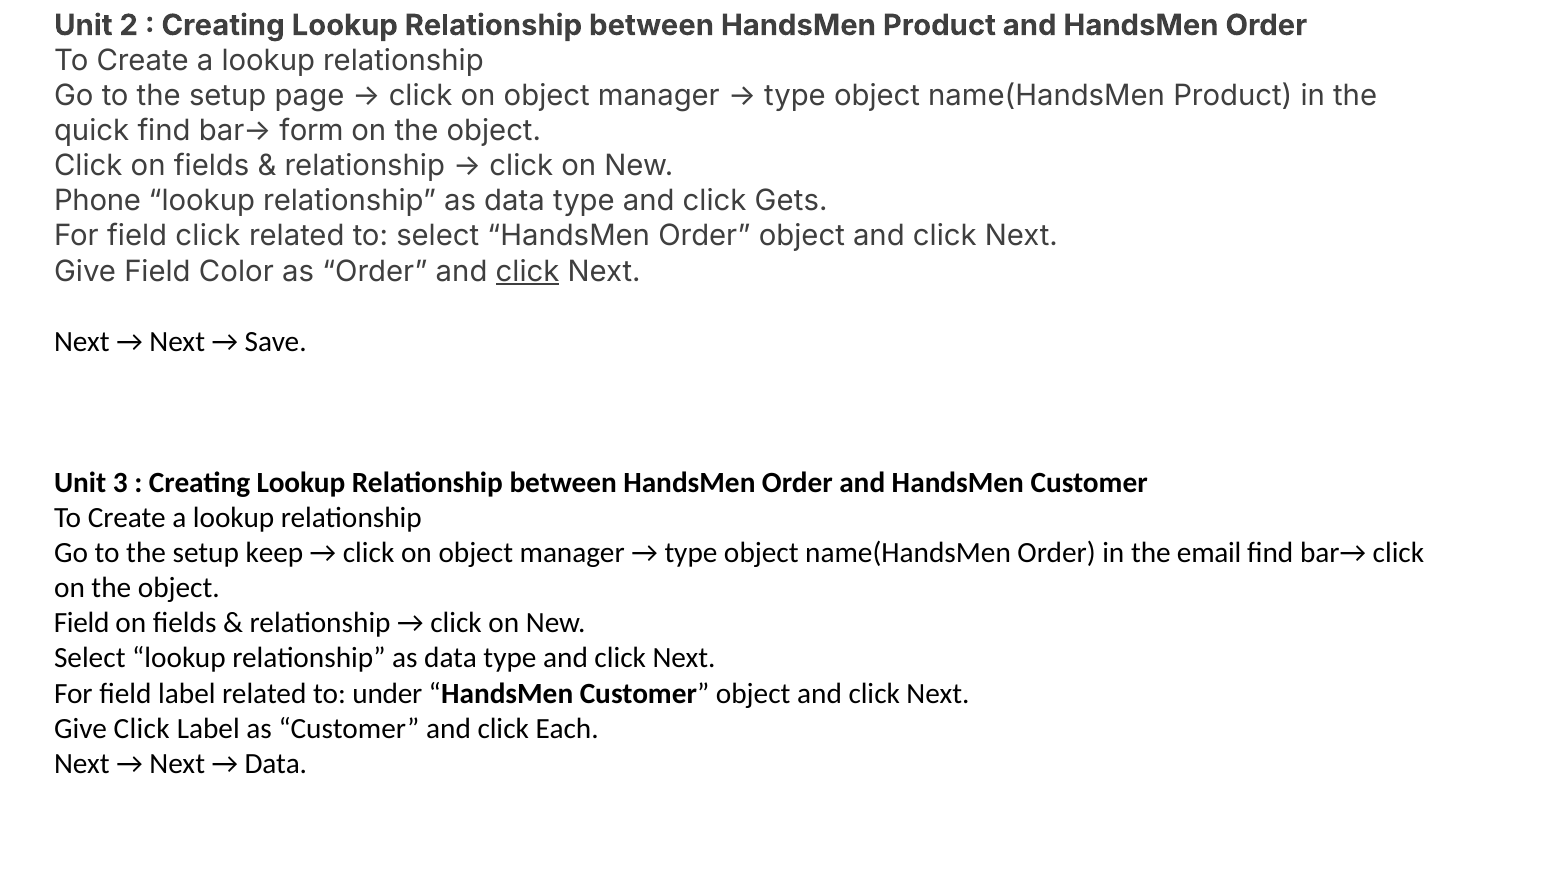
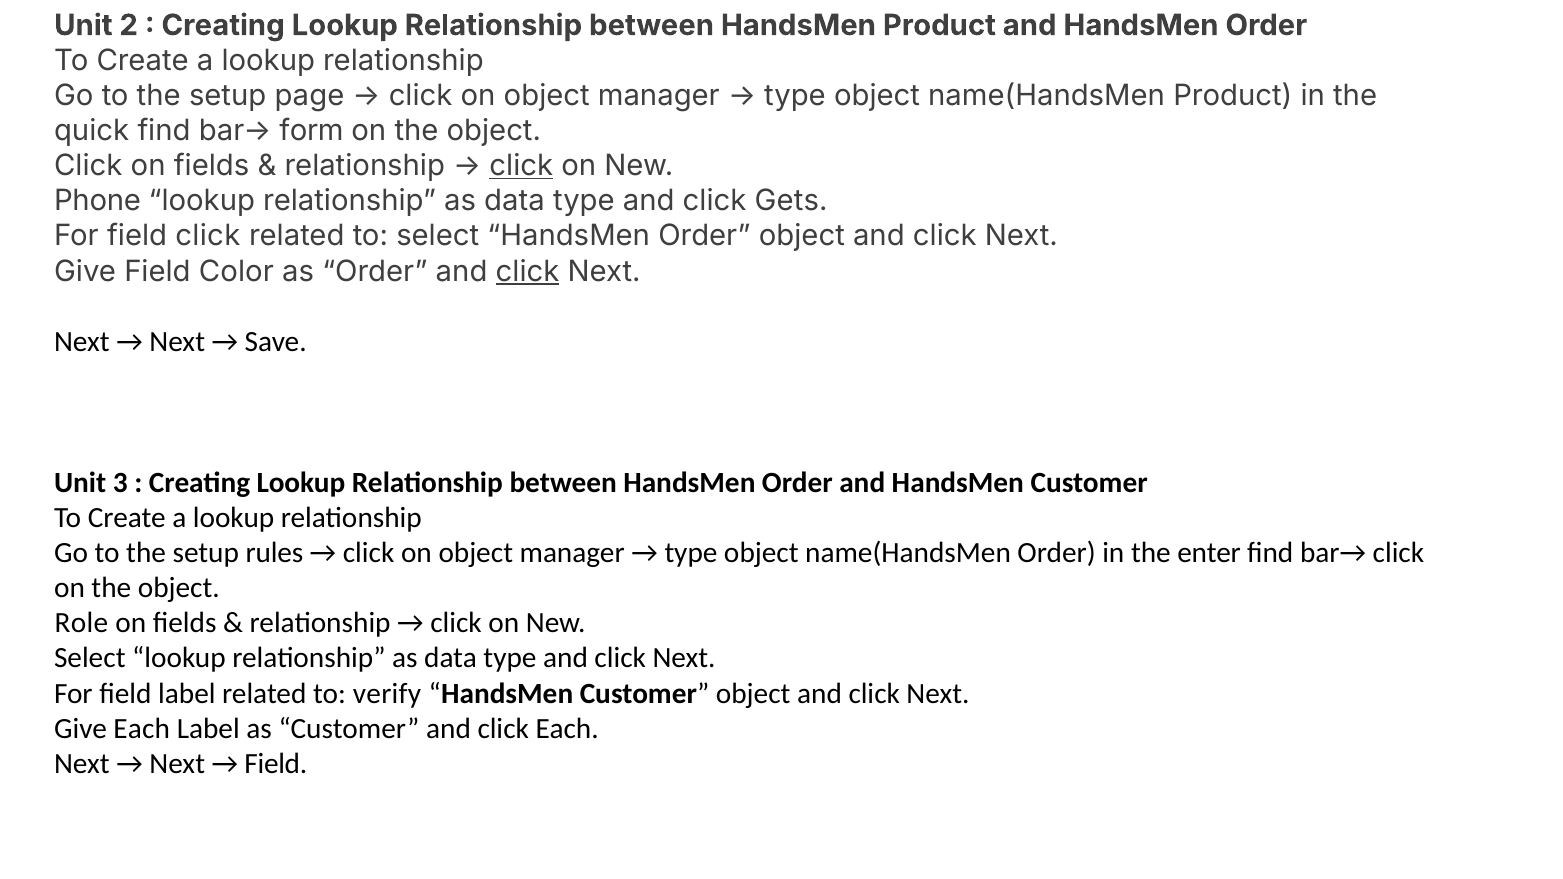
click at (521, 166) underline: none -> present
keep: keep -> rules
email: email -> enter
Field at (82, 623): Field -> Role
under: under -> verify
Give Click: Click -> Each
Data at (276, 764): Data -> Field
